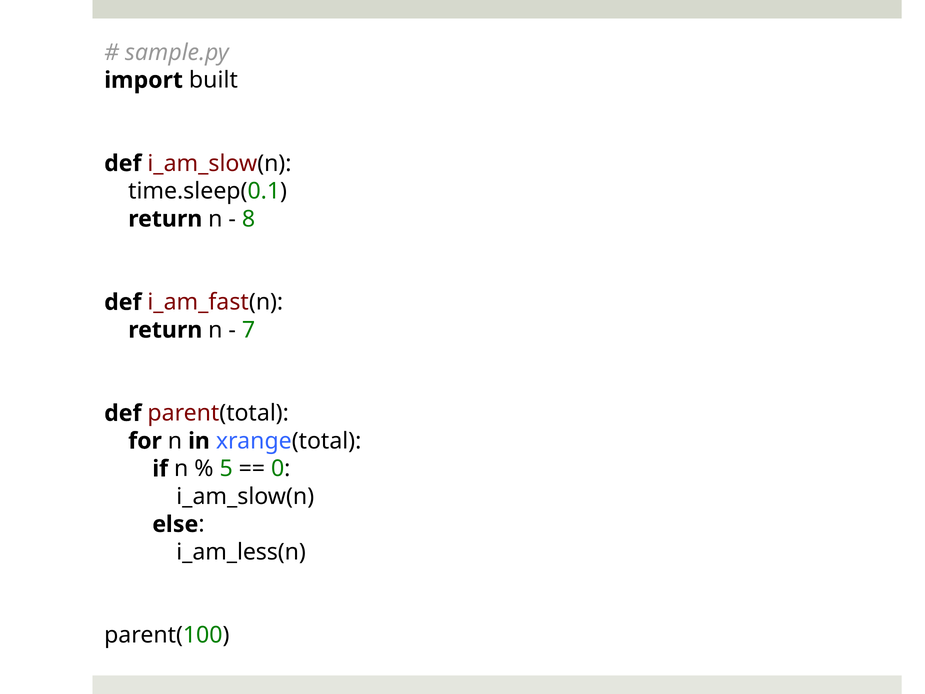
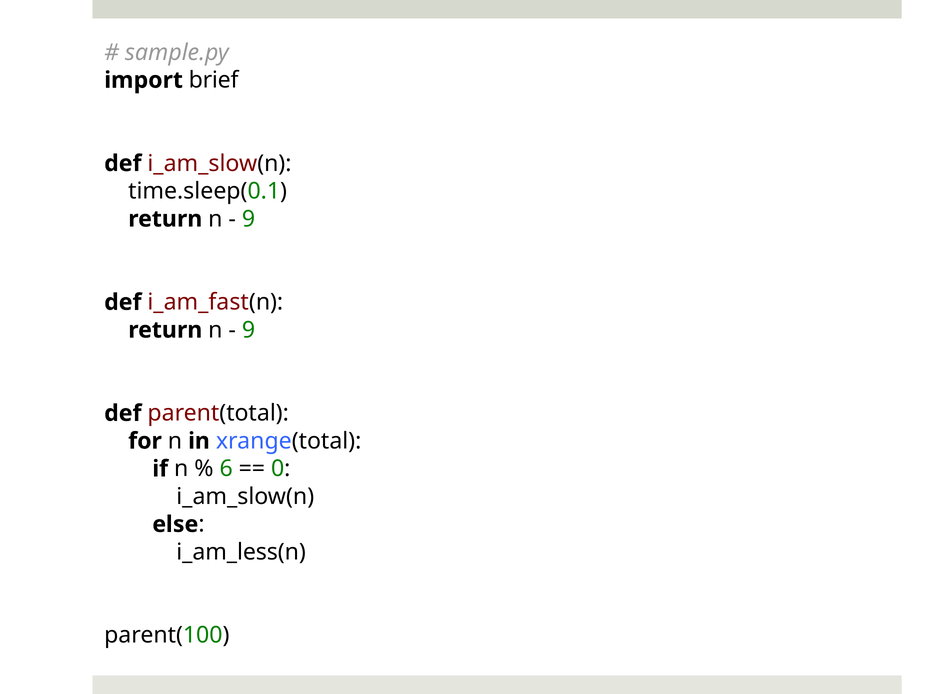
built: built -> brief
8 at (249, 219): 8 -> 9
7 at (249, 330): 7 -> 9
5: 5 -> 6
